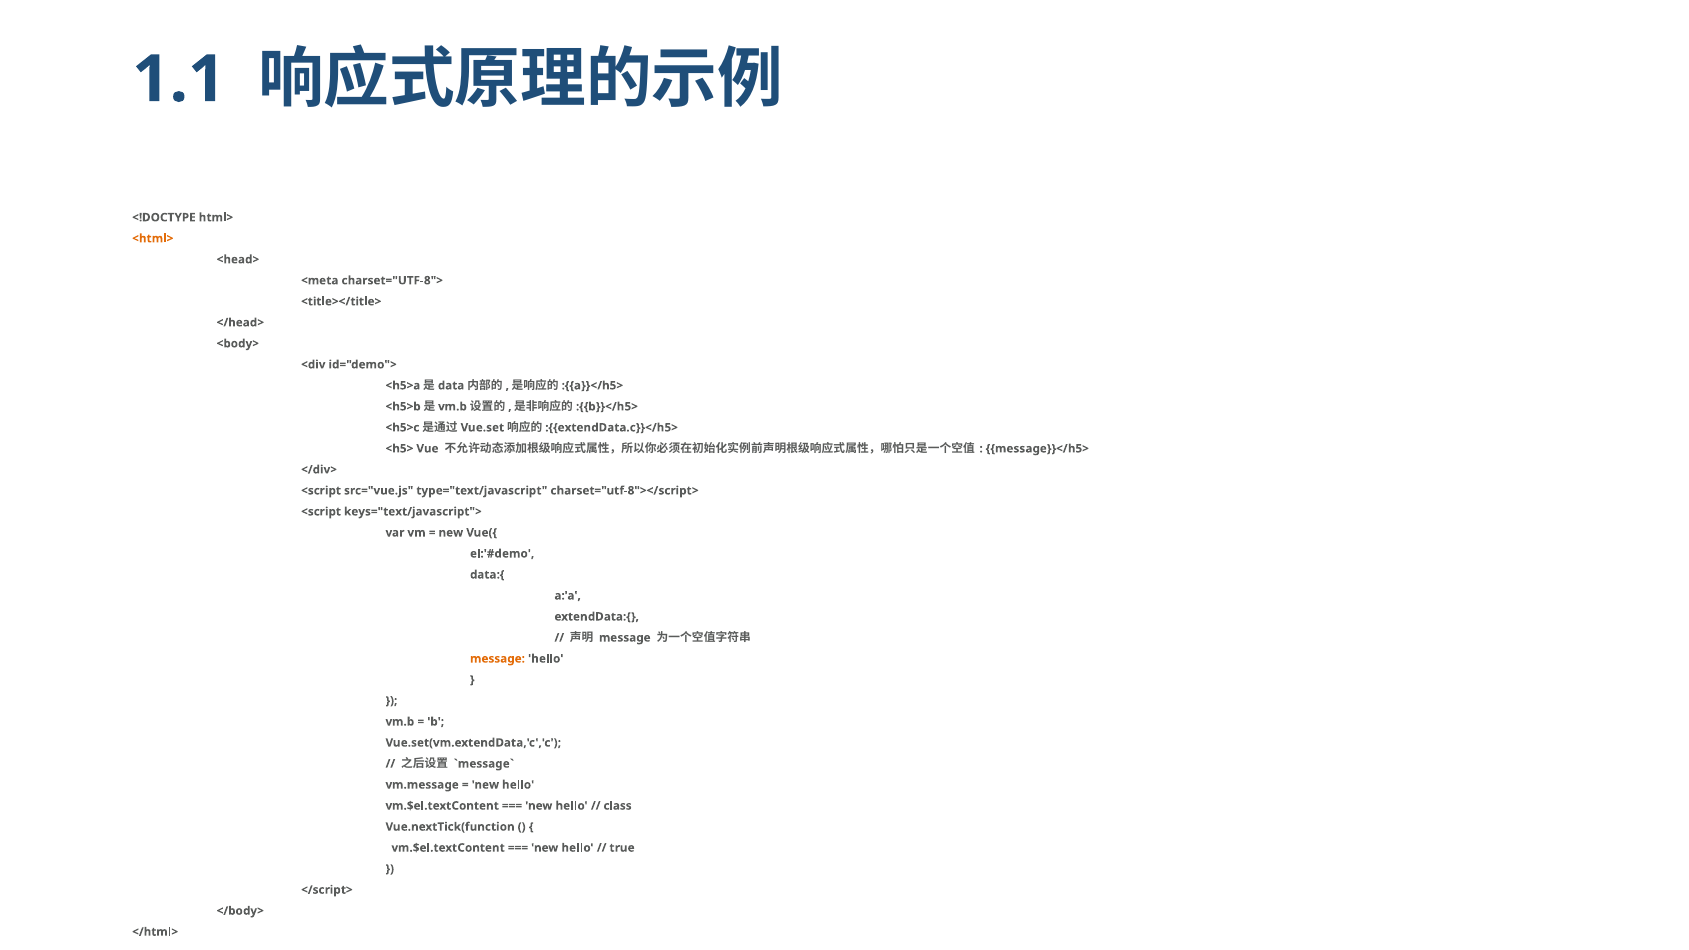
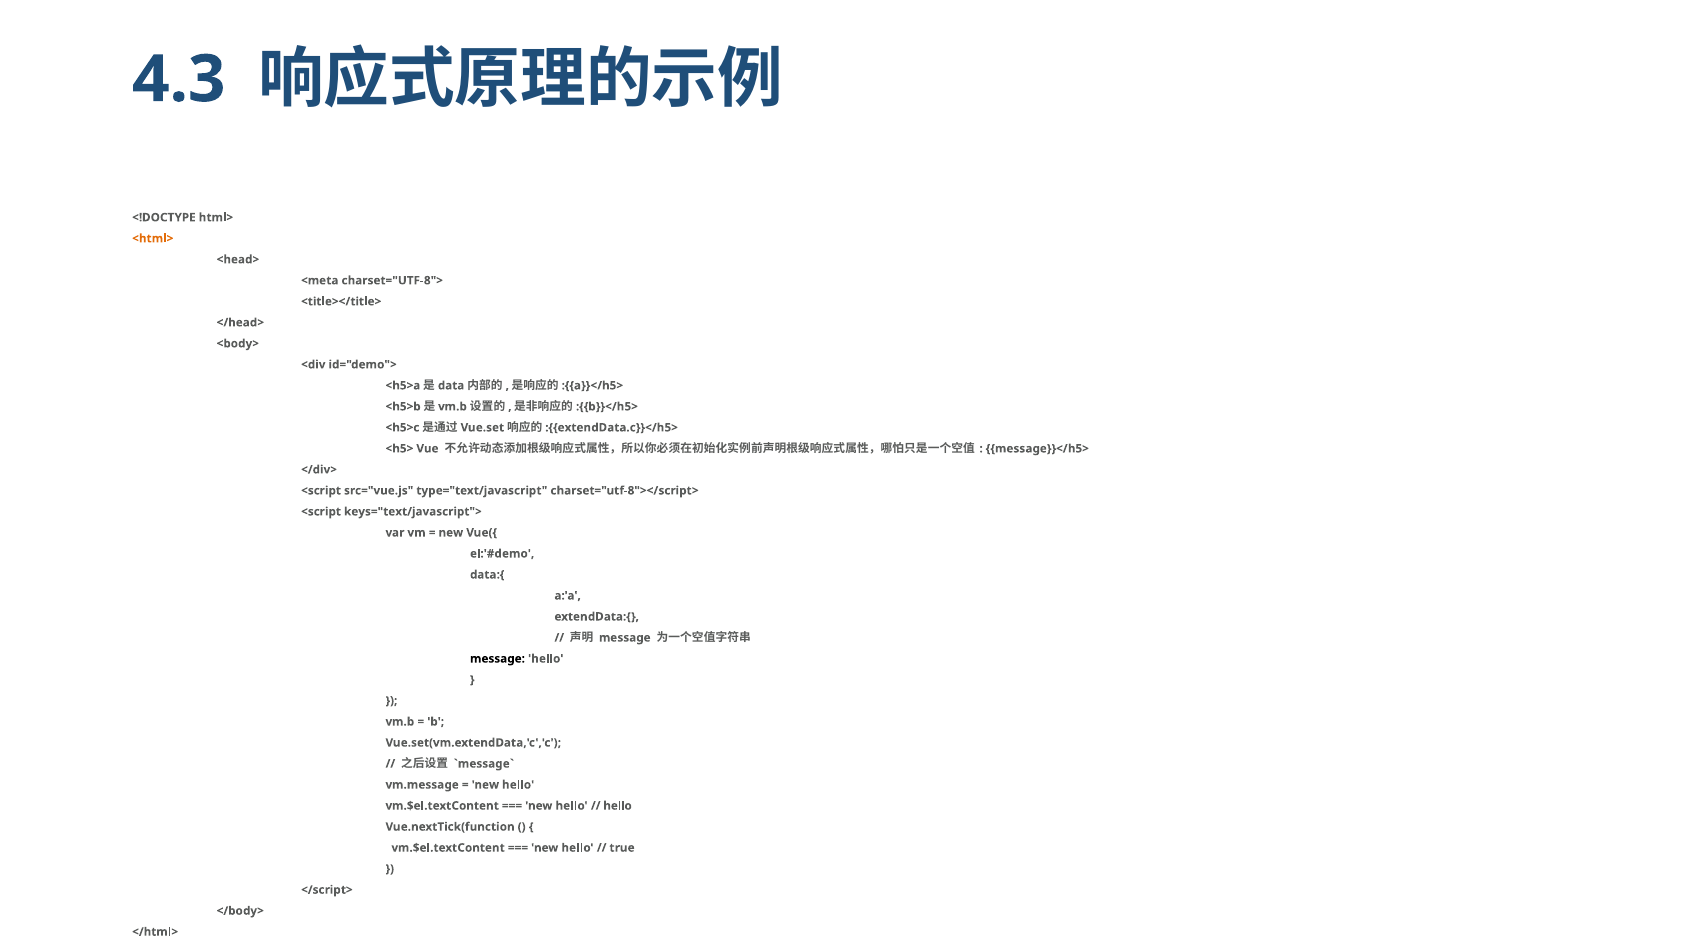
1.1: 1.1 -> 4.3
message at (497, 659) colour: orange -> black
class at (618, 806): class -> hello
